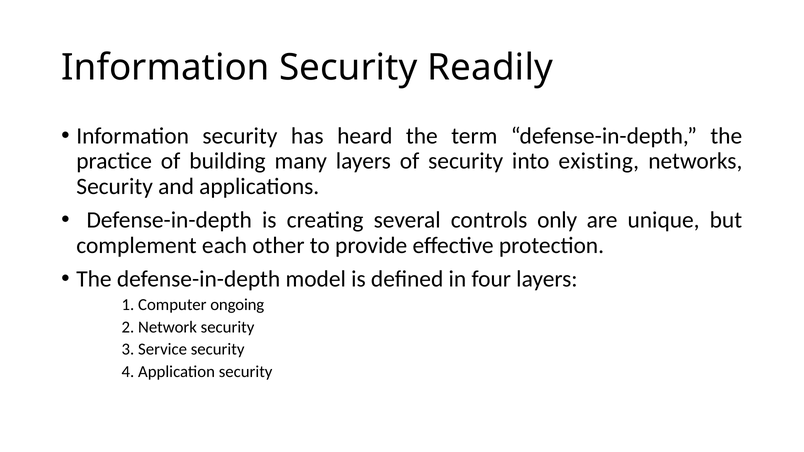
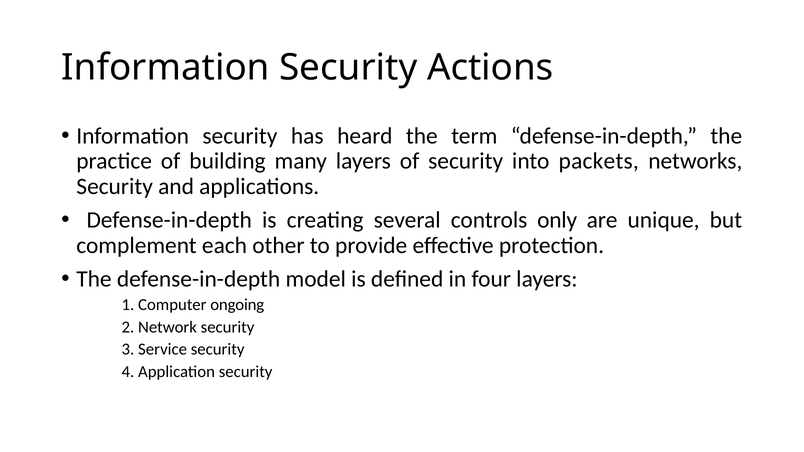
Readily: Readily -> Actions
existing: existing -> packets
